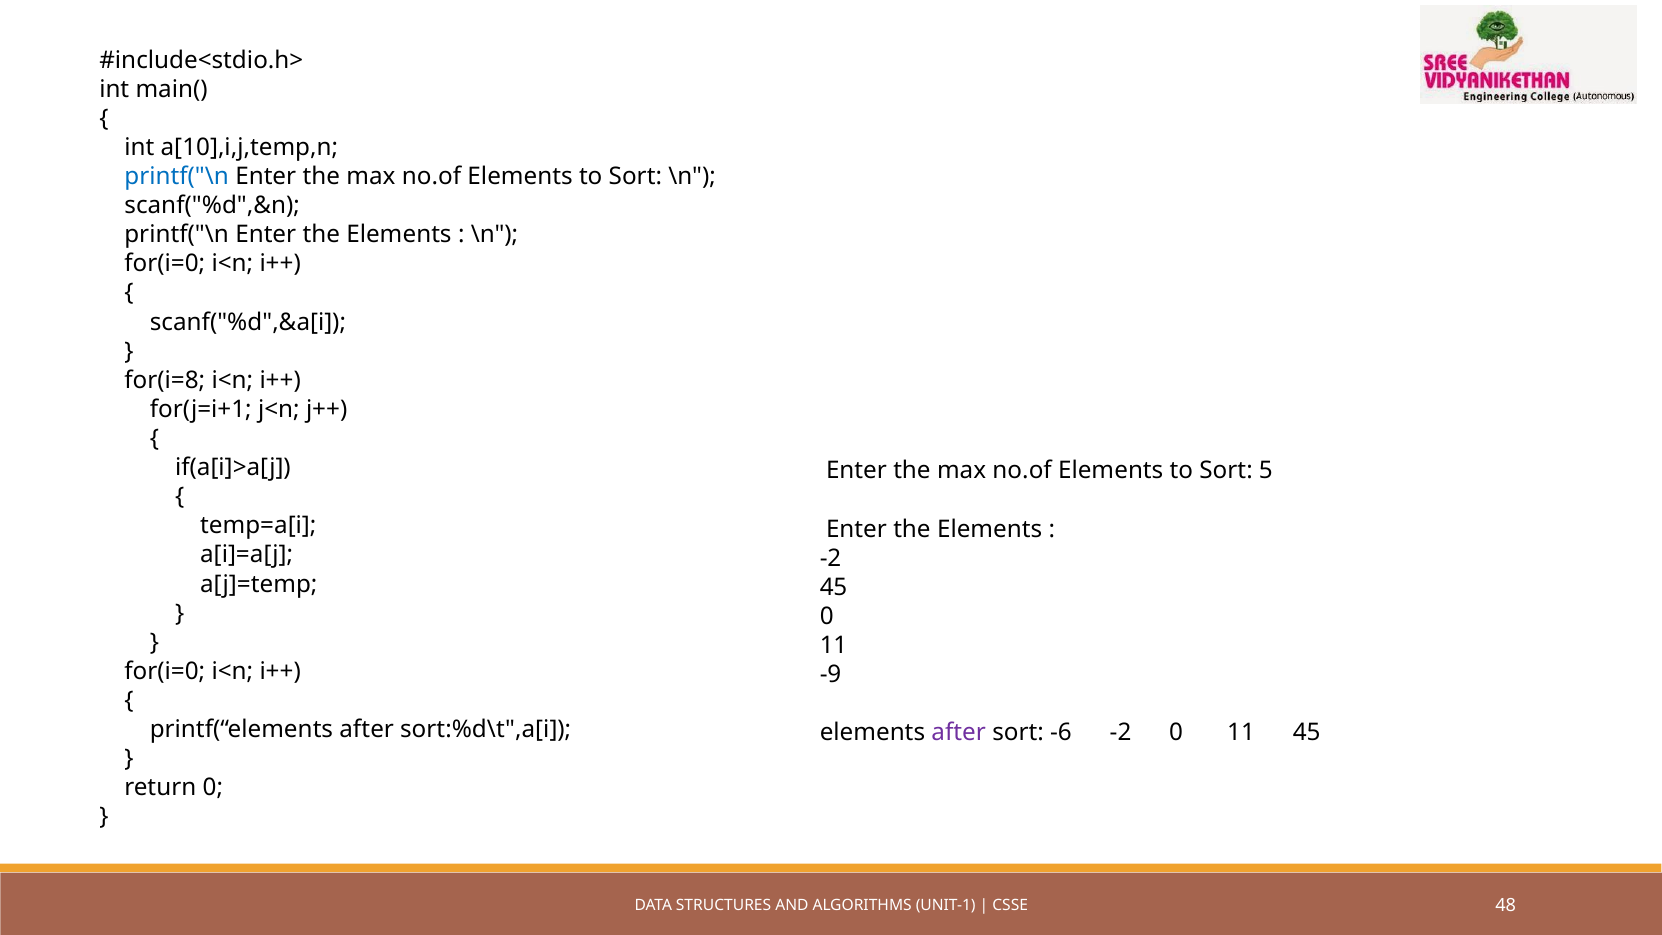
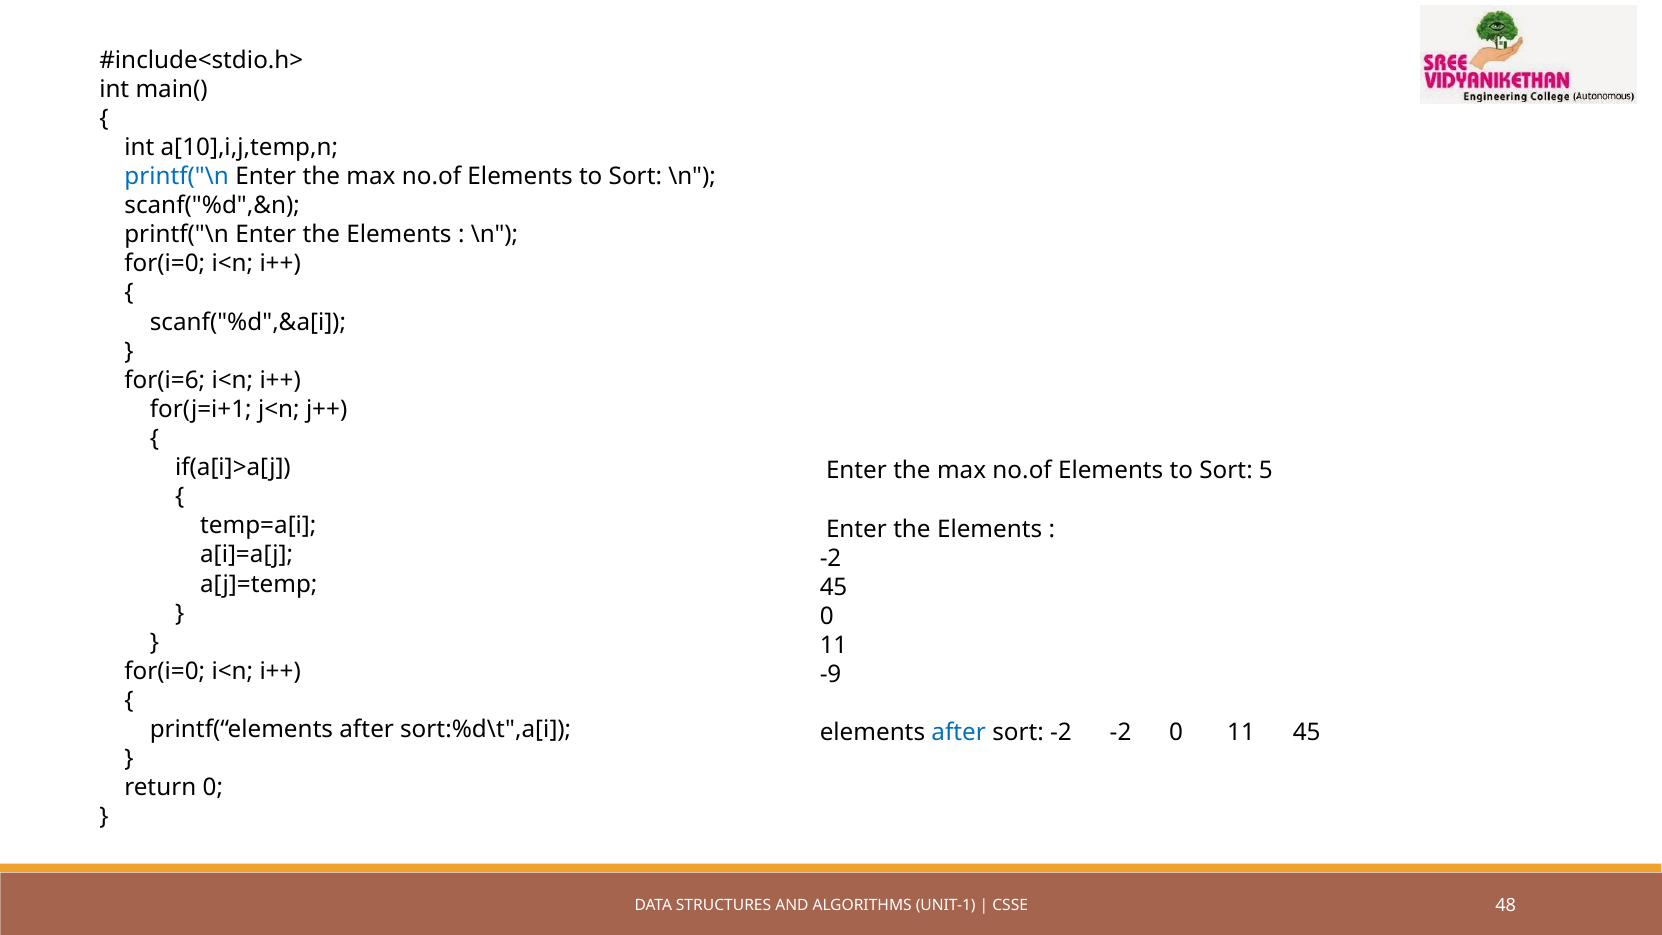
for(i=8: for(i=8 -> for(i=6
after at (959, 733) colour: purple -> blue
sort -6: -6 -> -2
